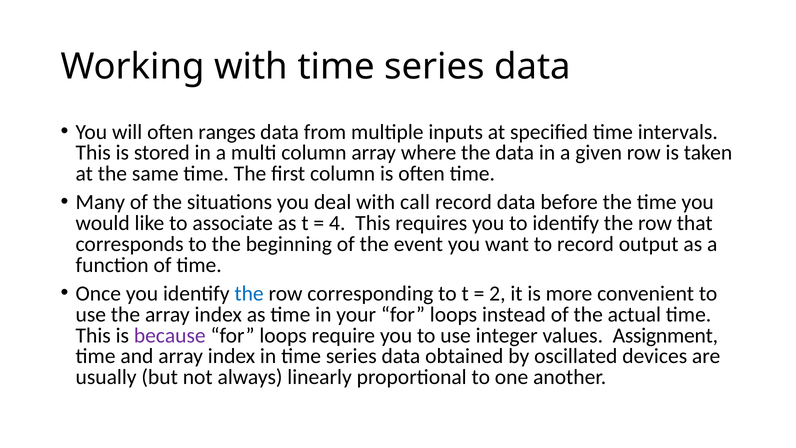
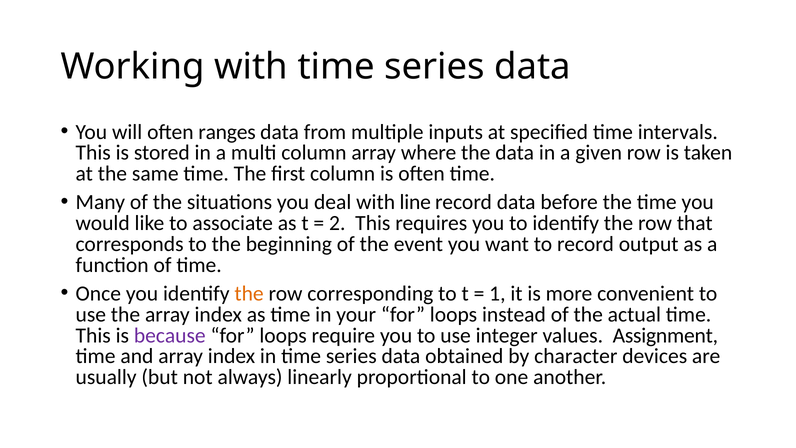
call: call -> line
4: 4 -> 2
the at (249, 293) colour: blue -> orange
2: 2 -> 1
oscillated: oscillated -> character
